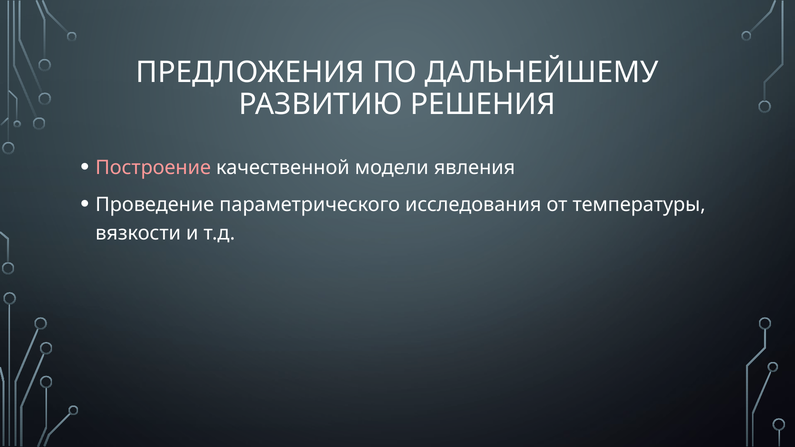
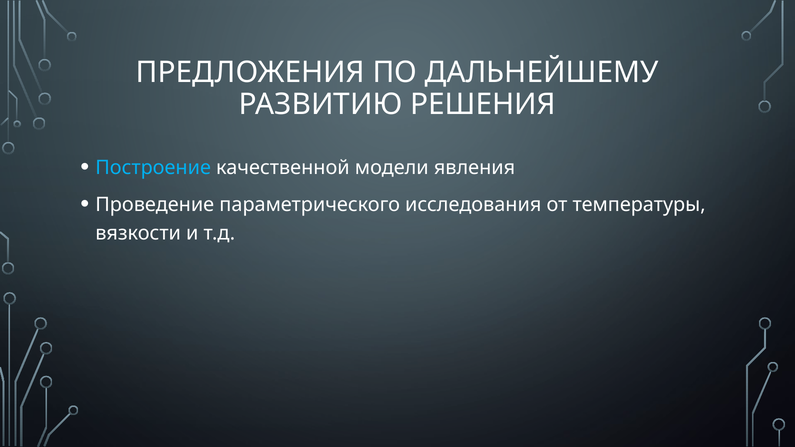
Построение colour: pink -> light blue
